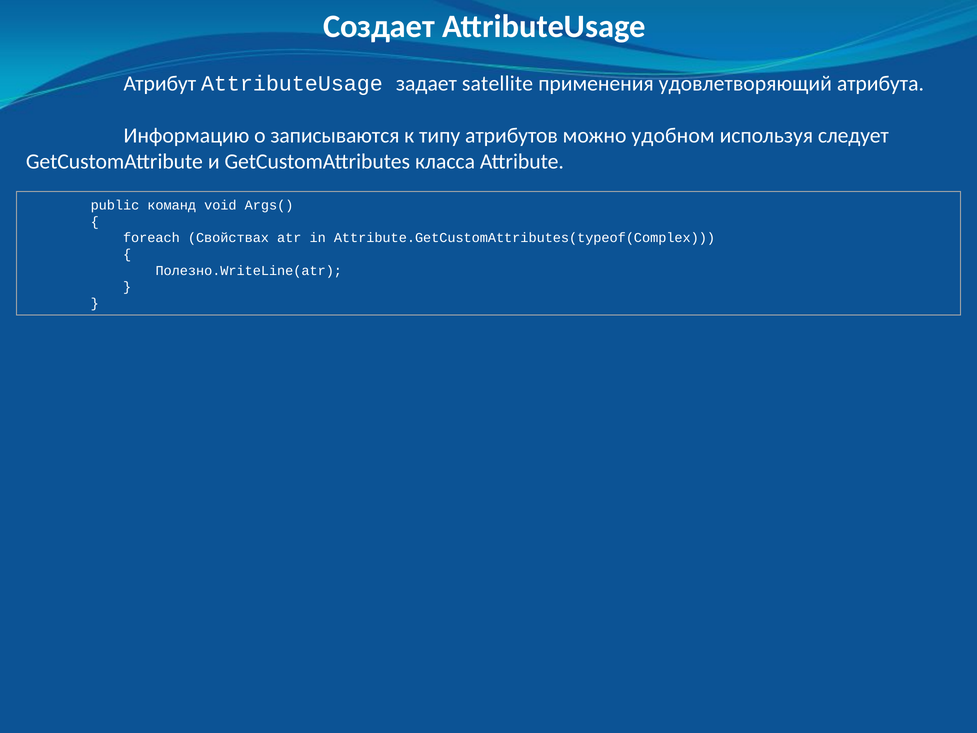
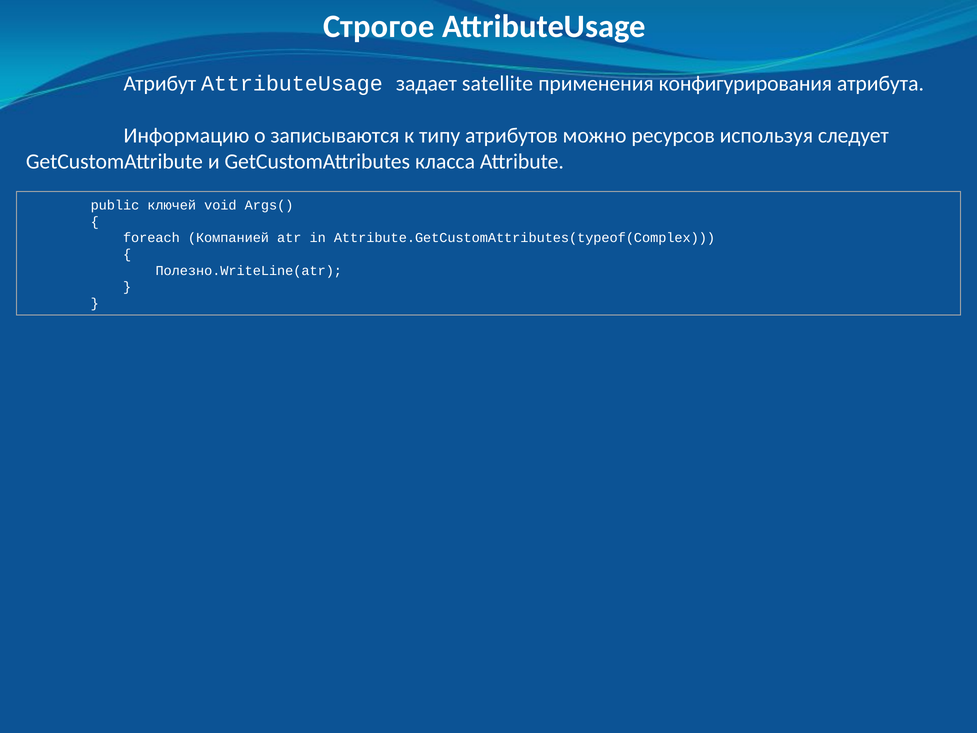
Создает: Создает -> Строгое
удовлетворяющий: удовлетворяющий -> конфигурирования
удобном: удобном -> ресурсов
команд: команд -> ключей
Свойствах: Свойствах -> Компанией
